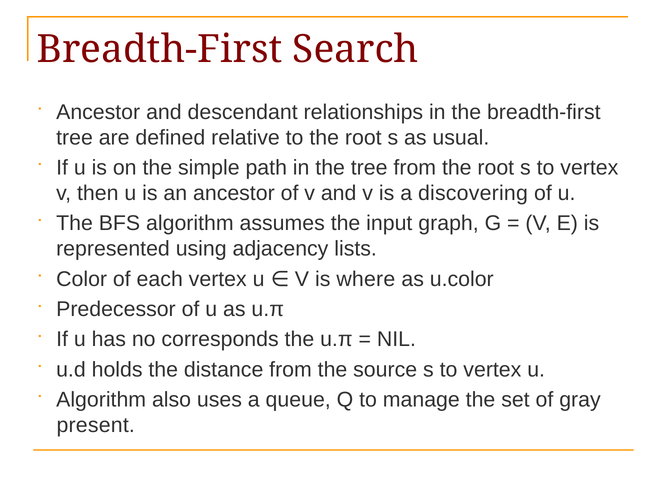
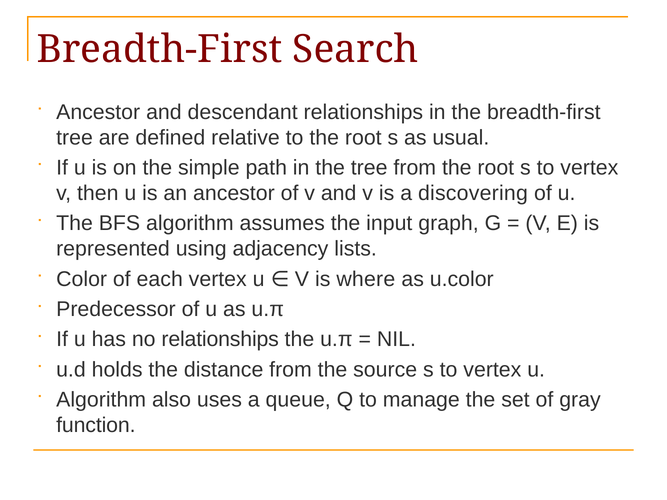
no corresponds: corresponds -> relationships
present: present -> function
